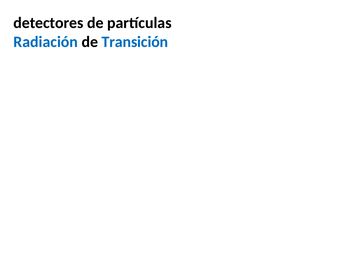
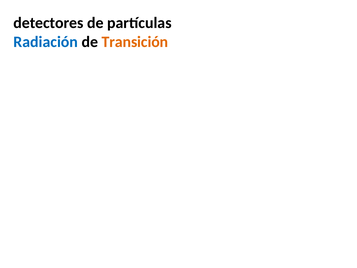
Transición colour: blue -> orange
